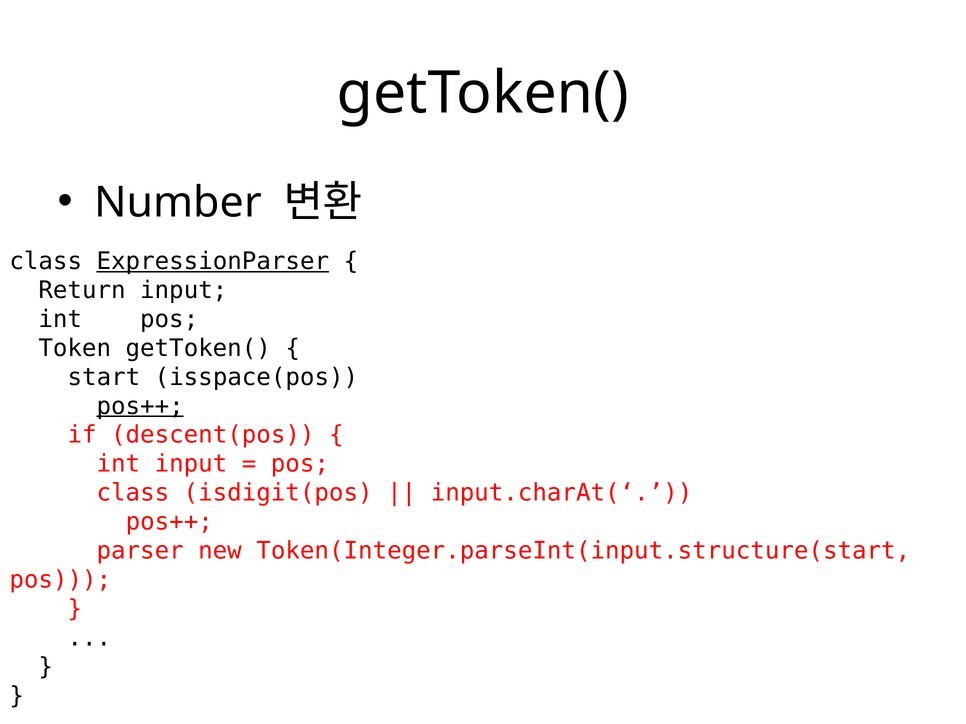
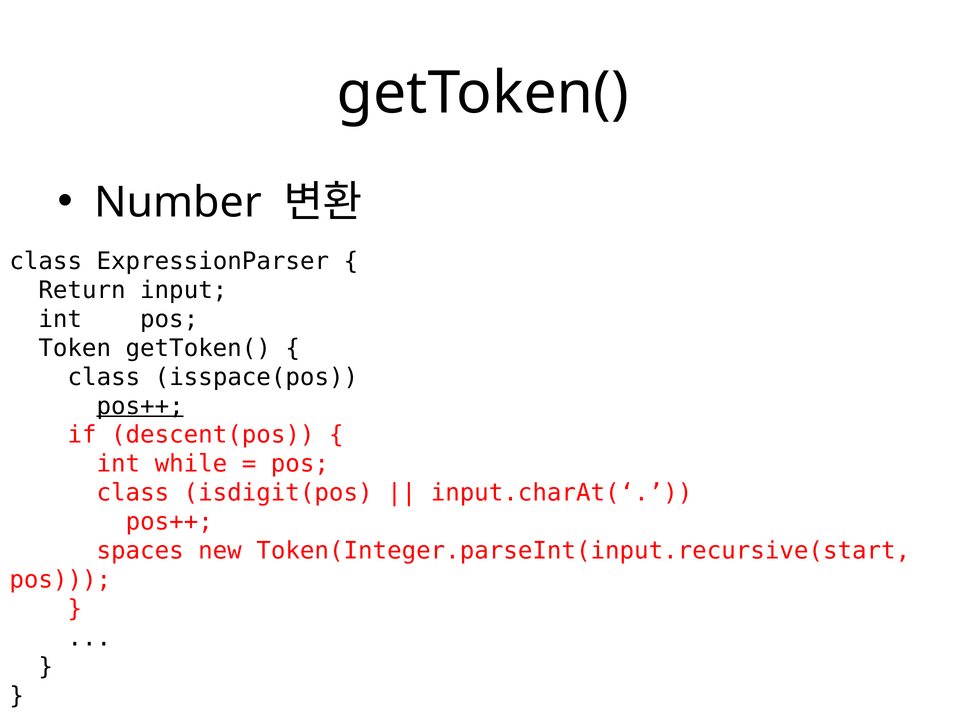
ExpressionParser underline: present -> none
start at (104, 377): start -> class
int input: input -> while
parser: parser -> spaces
Token(Integer.parseInt(input.structure(start: Token(Integer.parseInt(input.structure(start -> Token(Integer.parseInt(input.recursive(start
